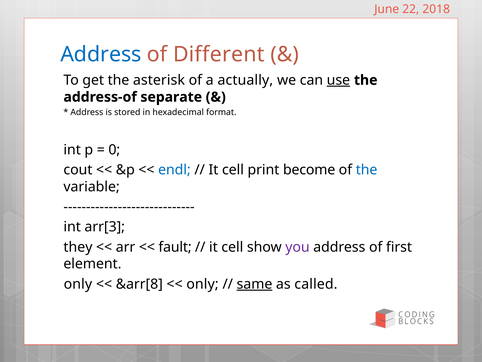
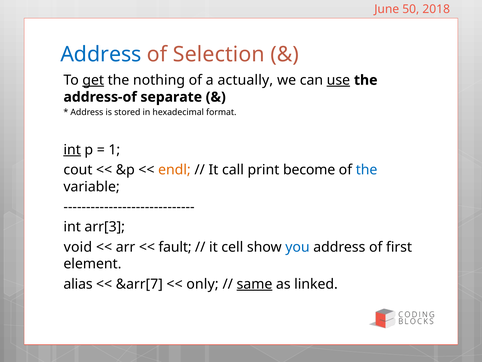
22: 22 -> 50
Different: Different -> Selection
get underline: none -> present
asterisk: asterisk -> nothing
int at (72, 150) underline: none -> present
0: 0 -> 1
endl colour: blue -> orange
cell at (233, 170): cell -> call
they: they -> void
you colour: purple -> blue
only at (78, 284): only -> alias
&arr[8: &arr[8 -> &arr[7
called: called -> linked
